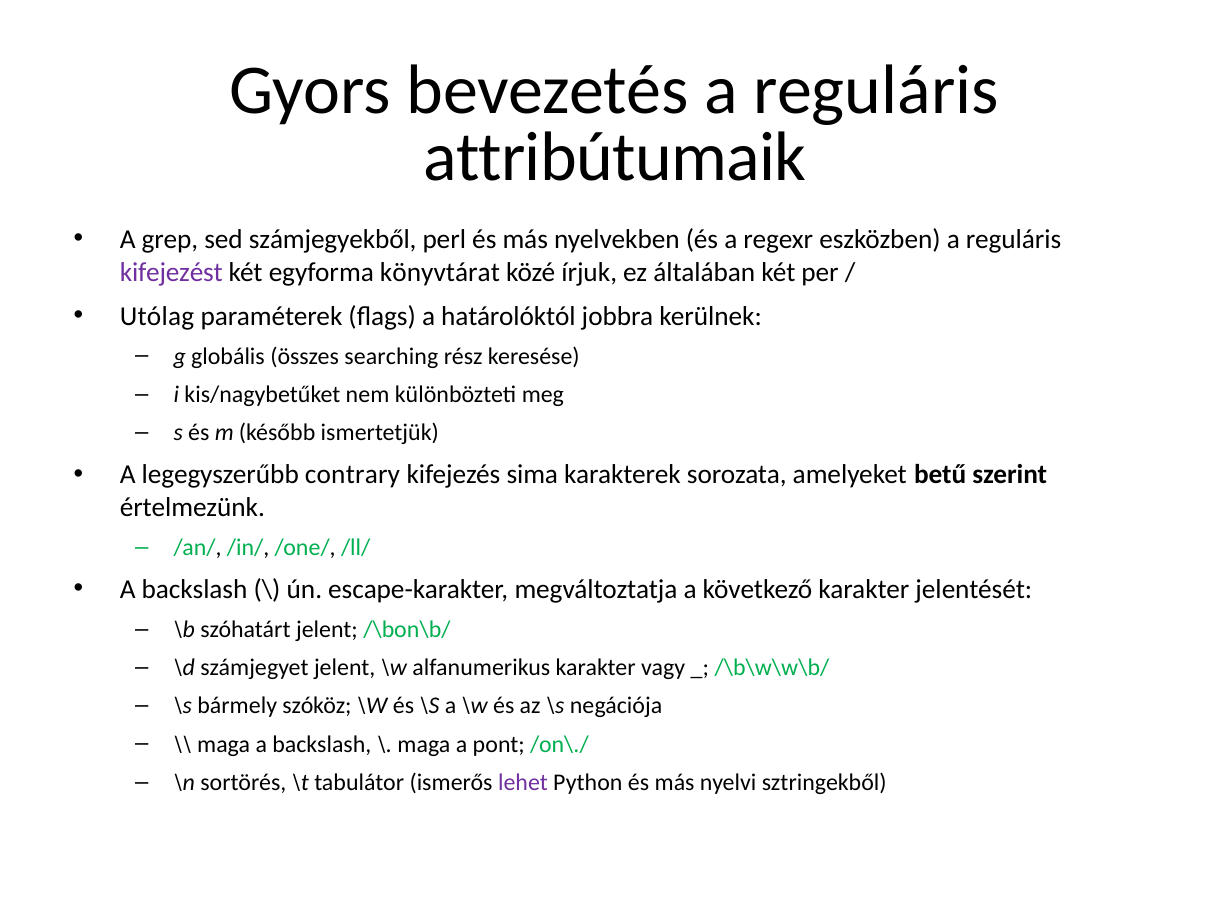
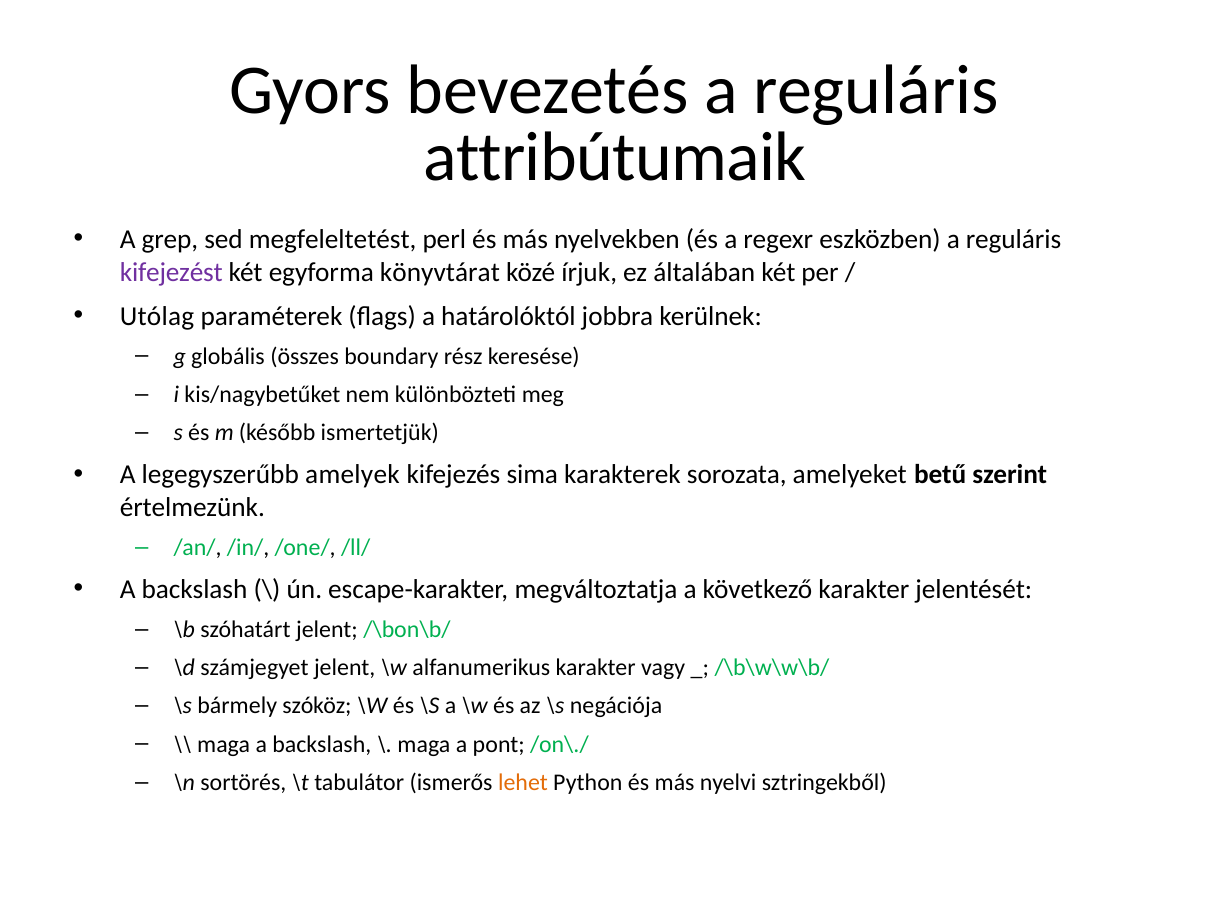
számjegyekből: számjegyekből -> megfeleltetést
searching: searching -> boundary
contrary: contrary -> amelyek
lehet colour: purple -> orange
